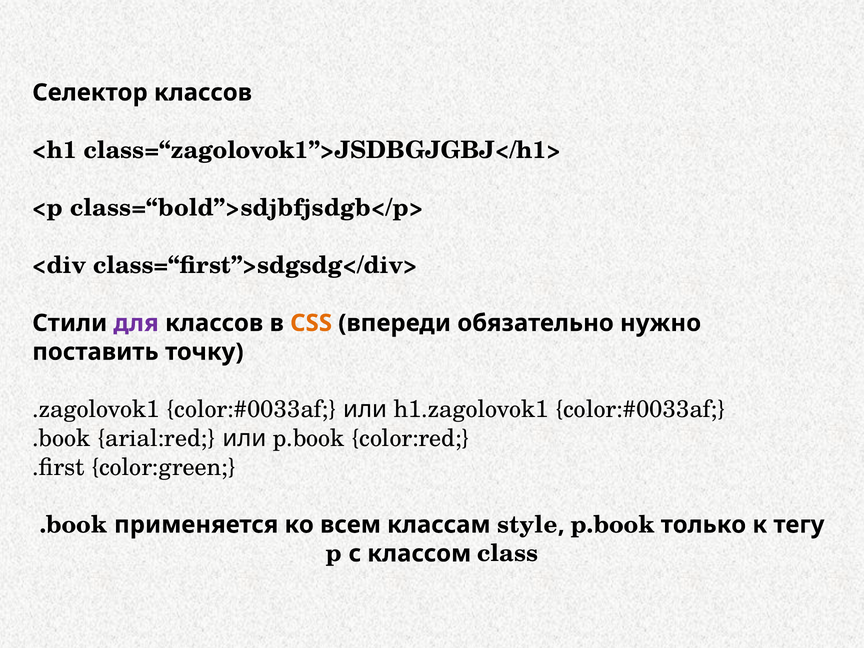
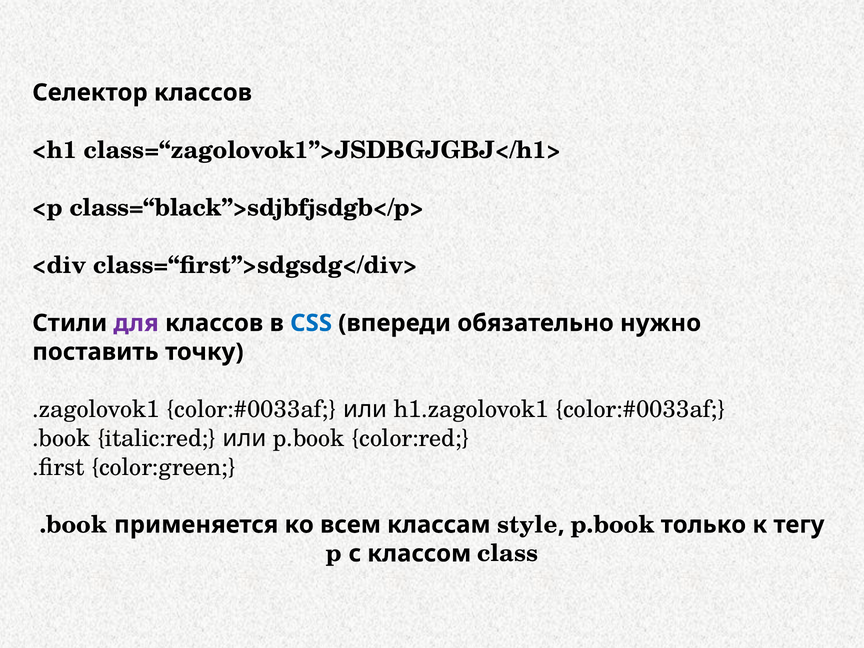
class=“bold”>sdjbfjsdgb</p>: class=“bold”>sdjbfjsdgb</p> -> class=“black”>sdjbfjsdgb</p>
CSS colour: orange -> blue
arial:red: arial:red -> italic:red
